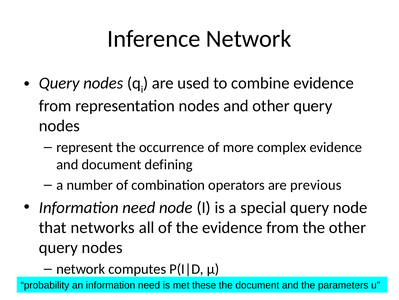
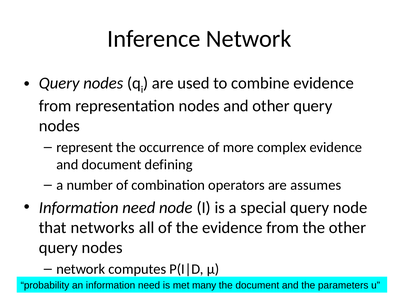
previous: previous -> assumes
these: these -> many
